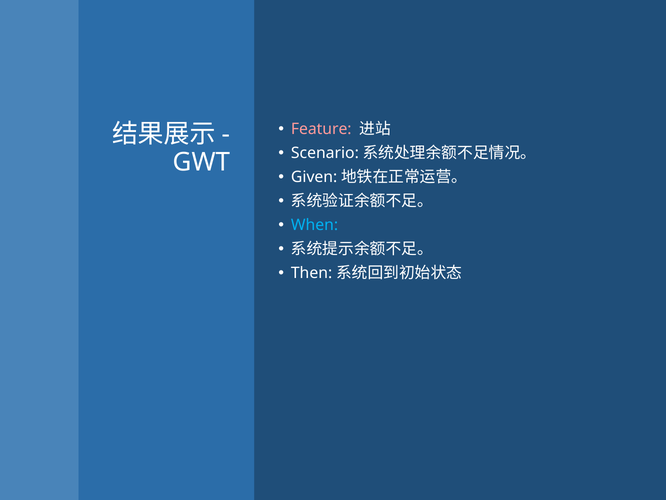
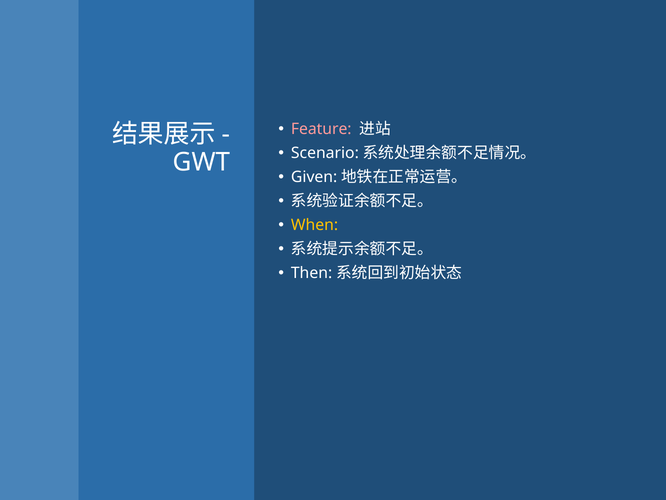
When colour: light blue -> yellow
